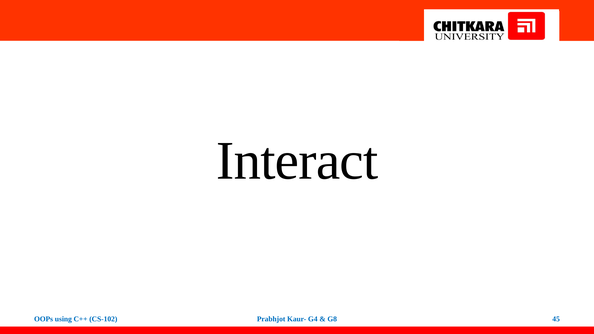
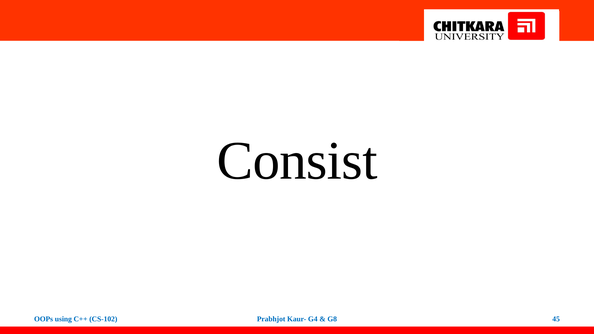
Interact: Interact -> Consist
